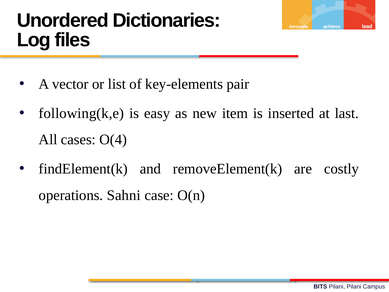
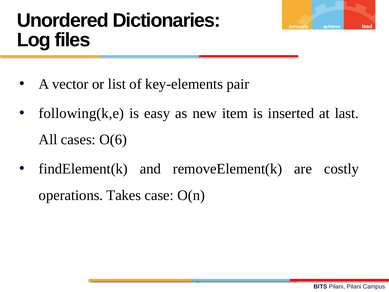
O(4: O(4 -> O(6
Sahni: Sahni -> Takes
